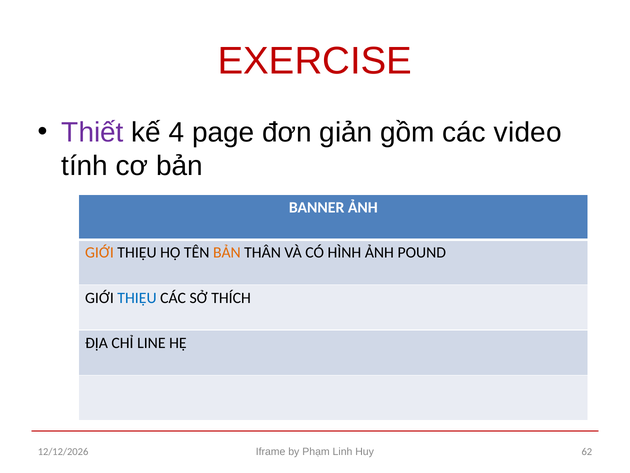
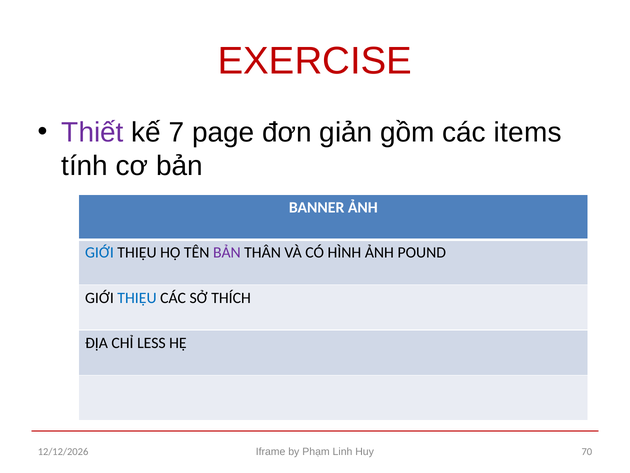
4: 4 -> 7
video: video -> items
GIỚI at (99, 252) colour: orange -> blue
BẢN at (227, 252) colour: orange -> purple
LINE: LINE -> LESS
62: 62 -> 70
